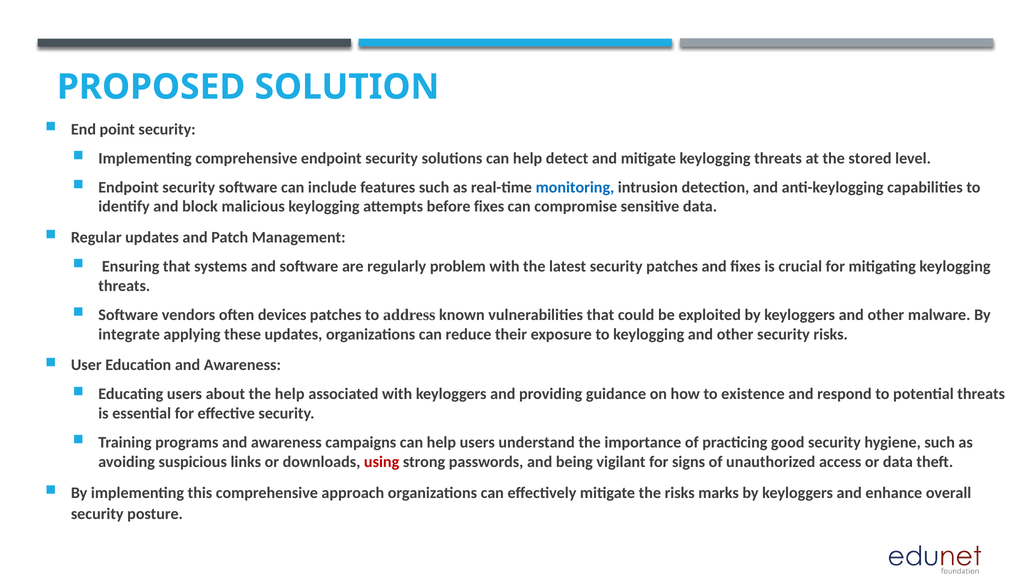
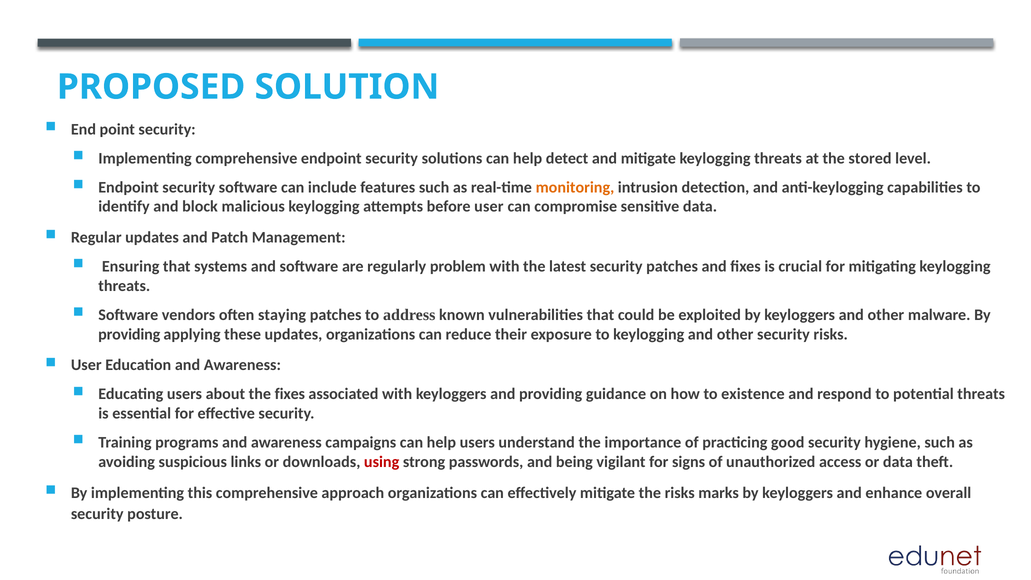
monitoring colour: blue -> orange
before fixes: fixes -> user
devices: devices -> staying
integrate at (129, 334): integrate -> providing
the help: help -> fixes
